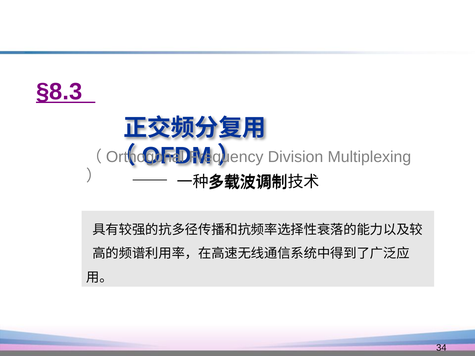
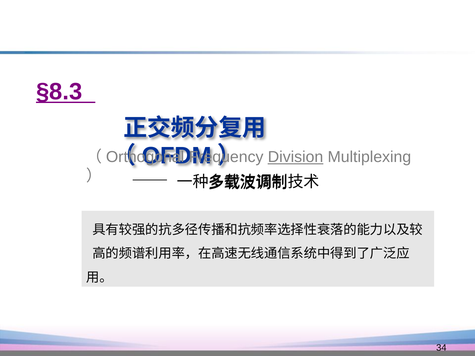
Division underline: none -> present
